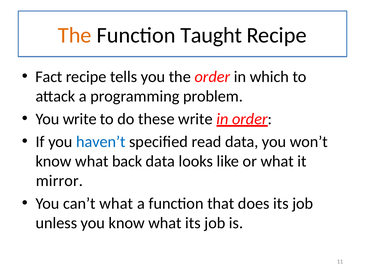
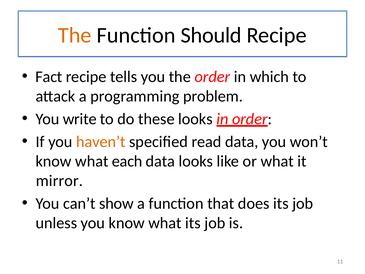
Taught: Taught -> Should
these write: write -> looks
haven’t colour: blue -> orange
back: back -> each
can’t what: what -> show
